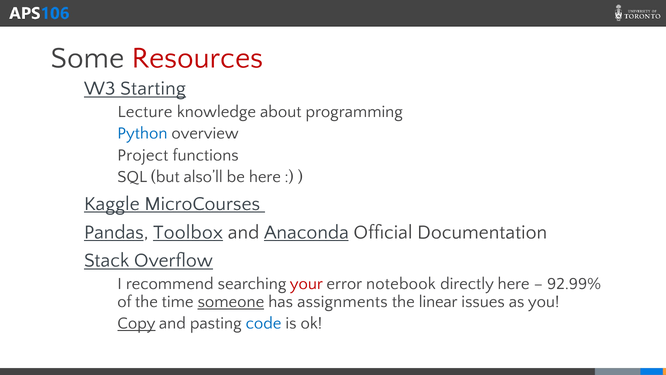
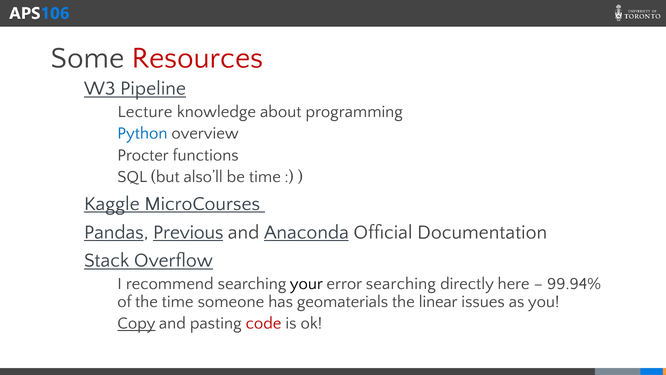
Starting: Starting -> Pipeline
Project: Project -> Procter
be here: here -> time
Toolbox: Toolbox -> Previous
your colour: red -> black
error notebook: notebook -> searching
92.99%: 92.99% -> 99.94%
someone underline: present -> none
assignments: assignments -> geomaterials
code colour: blue -> red
